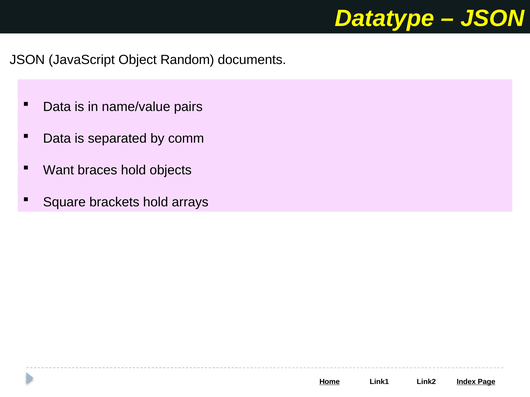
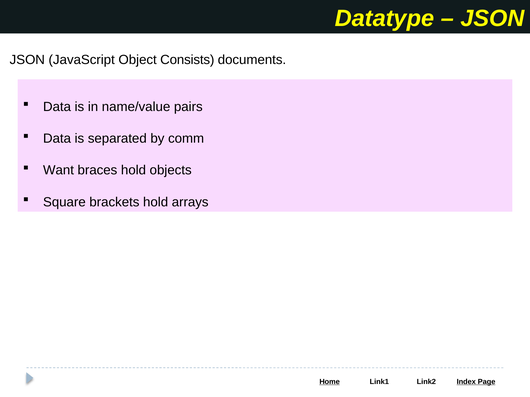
Random: Random -> Consists
